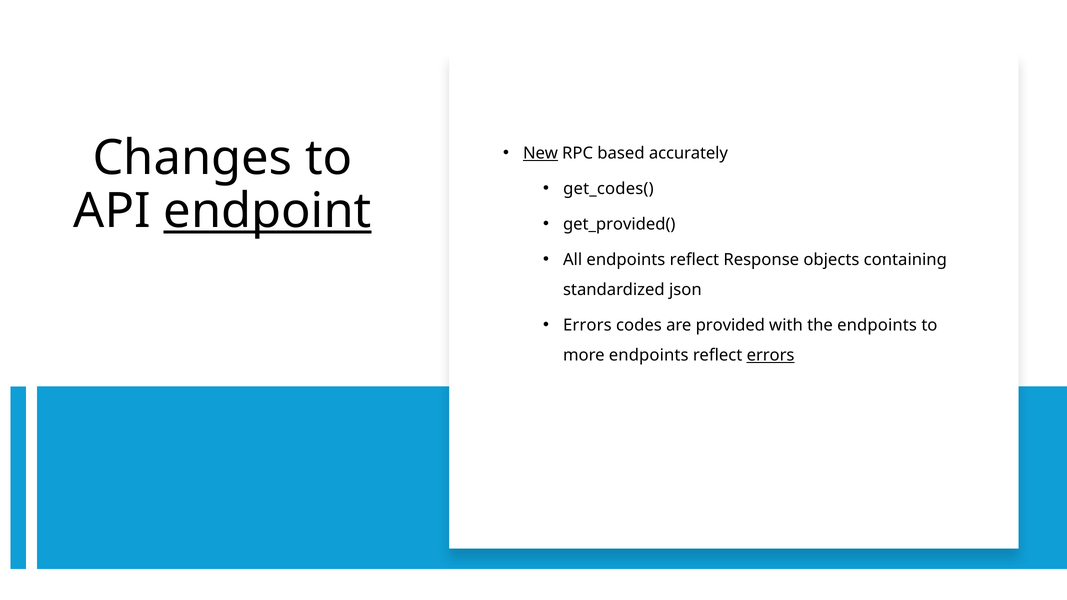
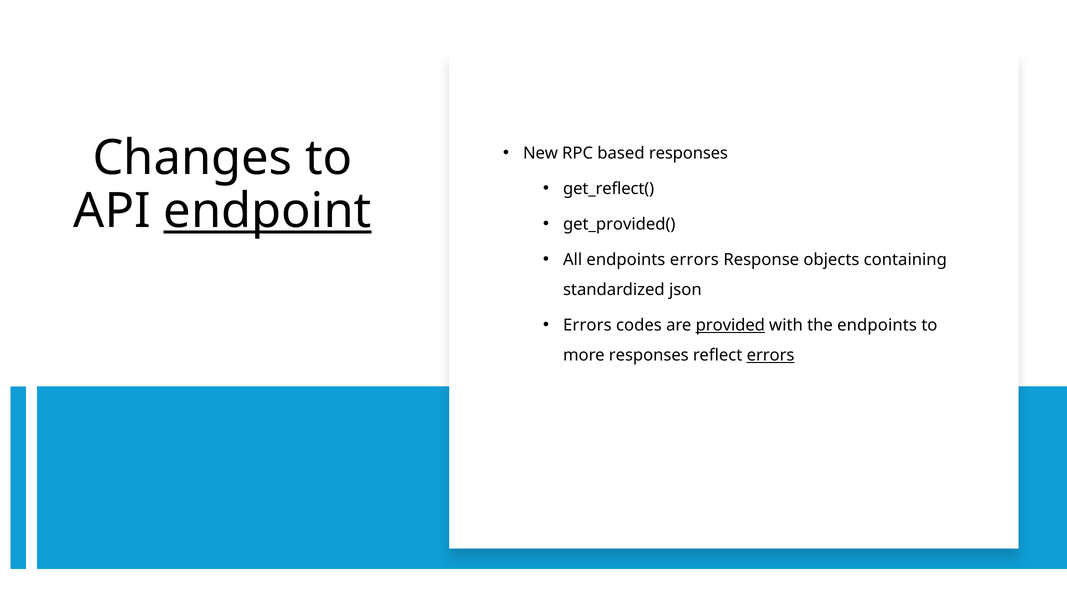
New underline: present -> none
based accurately: accurately -> responses
get_codes(: get_codes( -> get_reflect(
All endpoints reflect: reflect -> errors
provided underline: none -> present
more endpoints: endpoints -> responses
